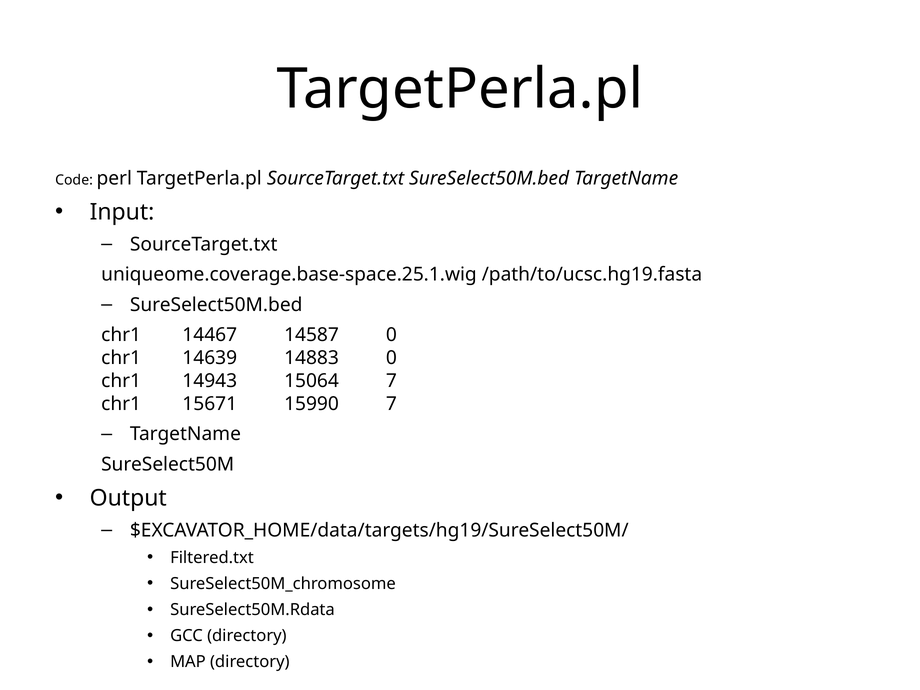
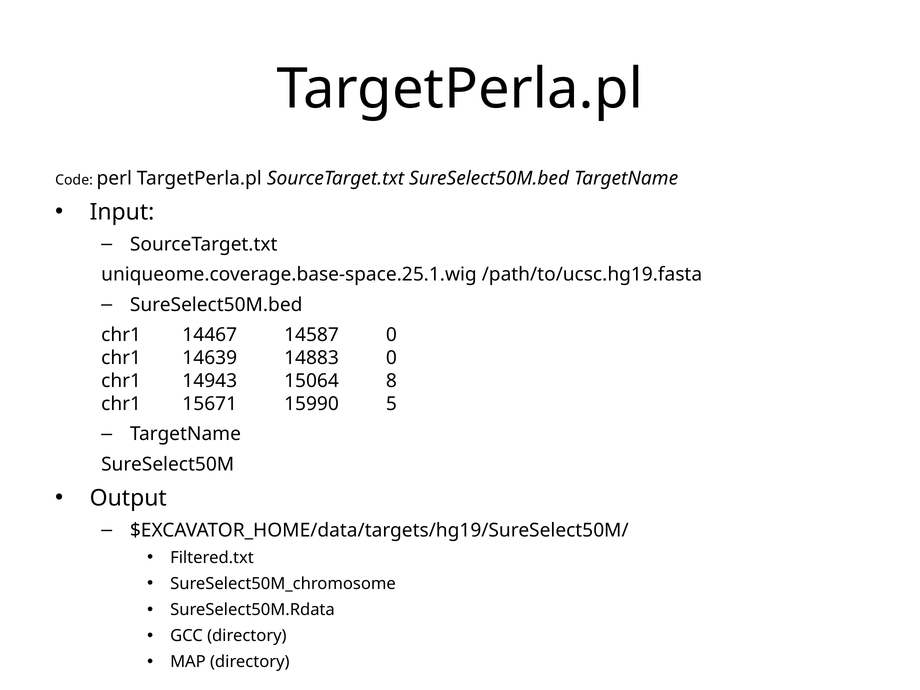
15064 7: 7 -> 8
15990 7: 7 -> 5
